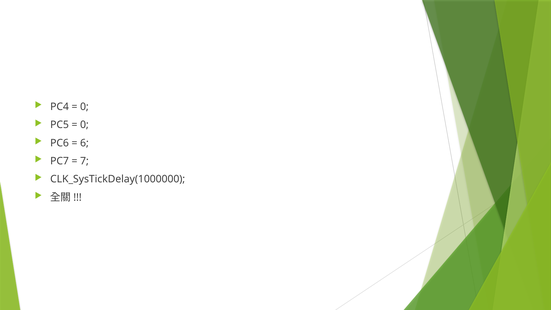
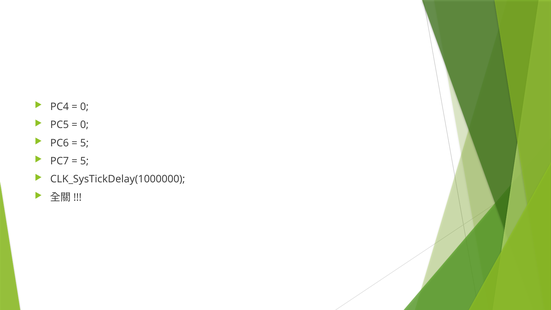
6 at (84, 143): 6 -> 5
7 at (84, 161): 7 -> 5
